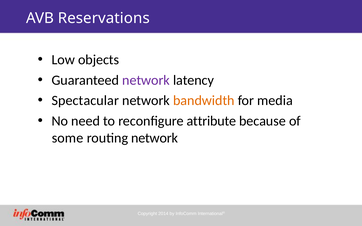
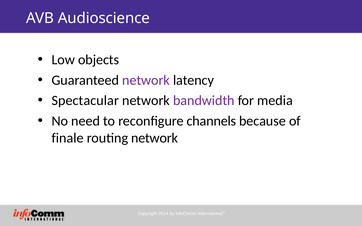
Reservations: Reservations -> Audioscience
bandwidth colour: orange -> purple
attribute: attribute -> channels
some: some -> finale
